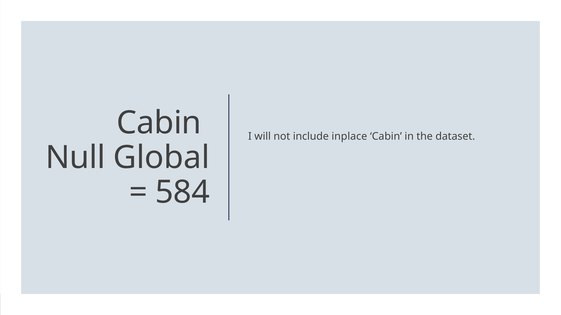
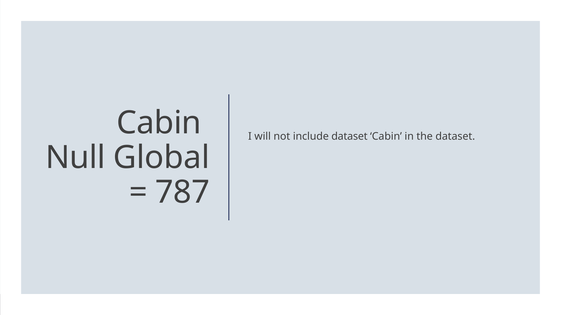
include inplace: inplace -> dataset
584: 584 -> 787
